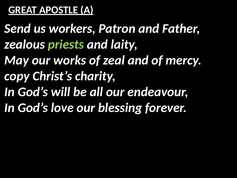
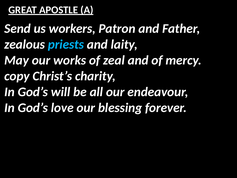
priests colour: light green -> light blue
